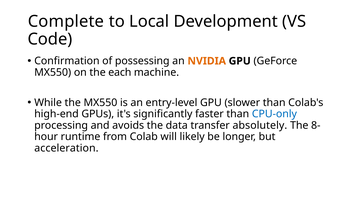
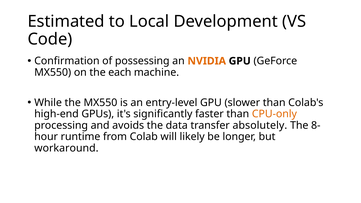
Complete: Complete -> Estimated
CPU-only colour: blue -> orange
acceleration: acceleration -> workaround
